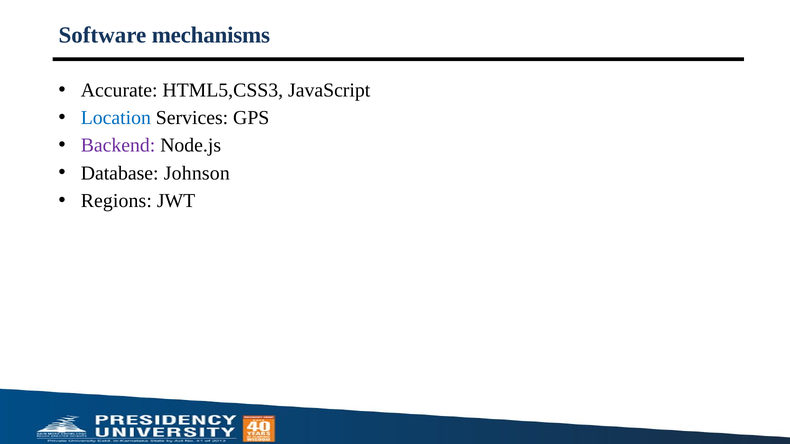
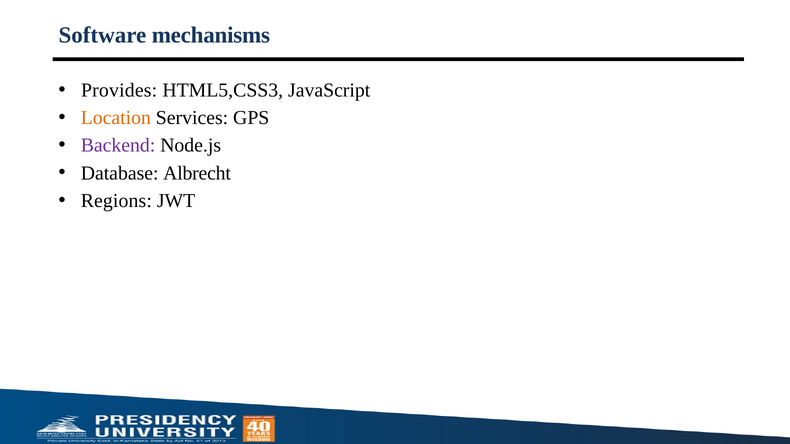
Accurate: Accurate -> Provides
Location colour: blue -> orange
Johnson: Johnson -> Albrecht
